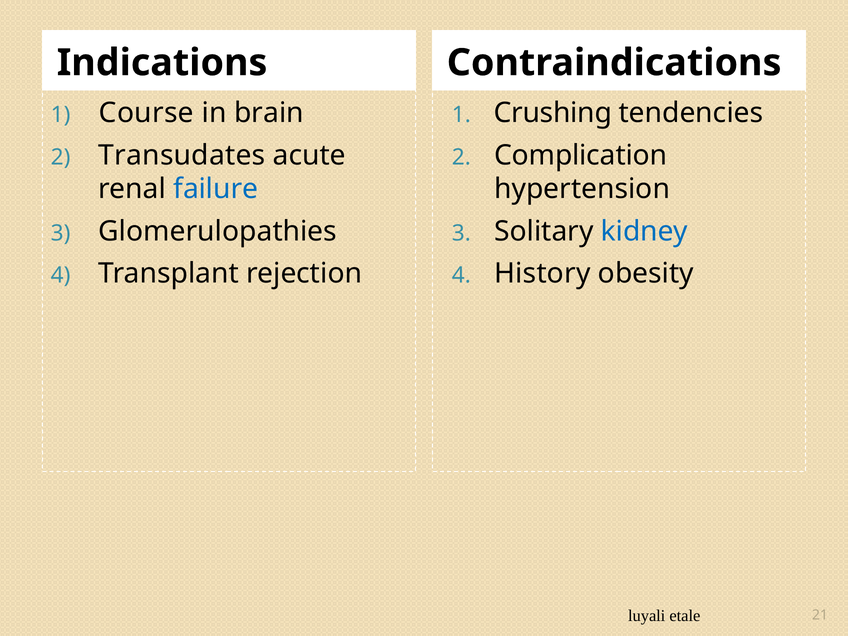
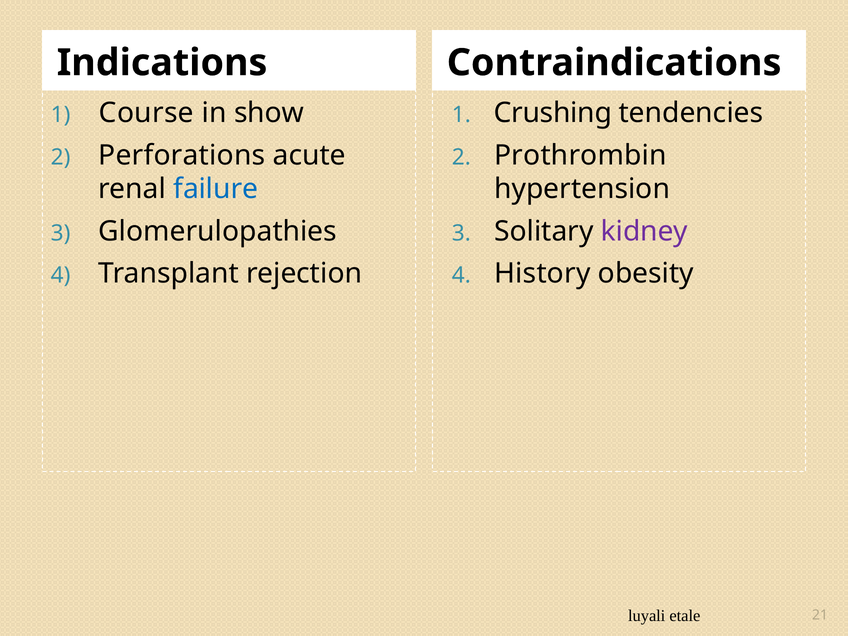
brain: brain -> show
Transudates: Transudates -> Perforations
Complication: Complication -> Prothrombin
kidney colour: blue -> purple
